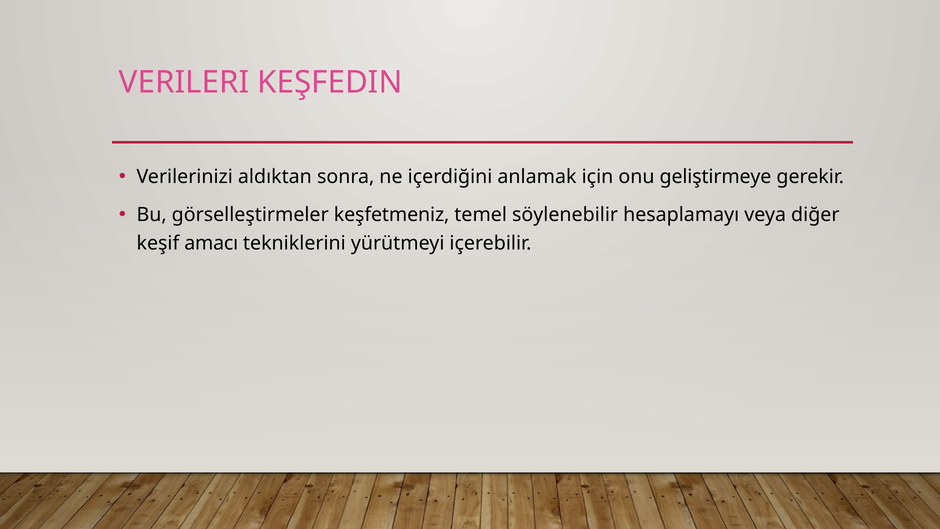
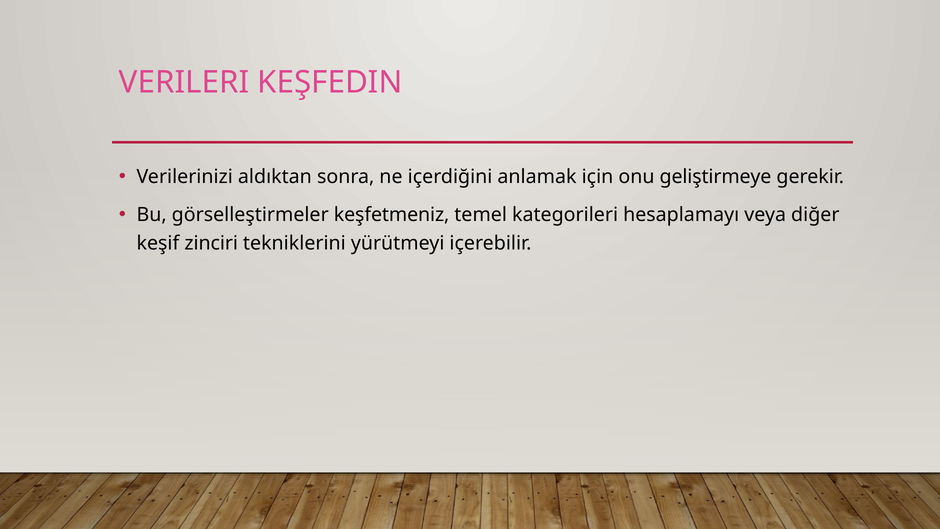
söylenebilir: söylenebilir -> kategorileri
amacı: amacı -> zinciri
